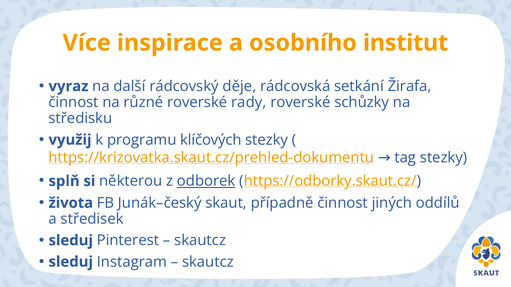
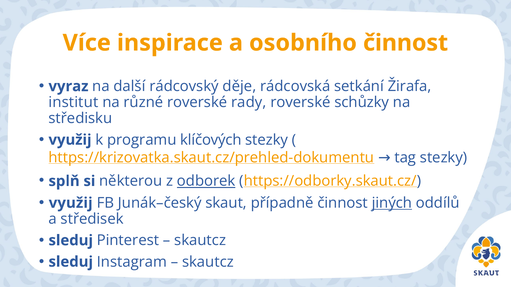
osobního institut: institut -> činnost
činnost at (74, 102): činnost -> institut
života at (71, 203): života -> využij
jiných underline: none -> present
